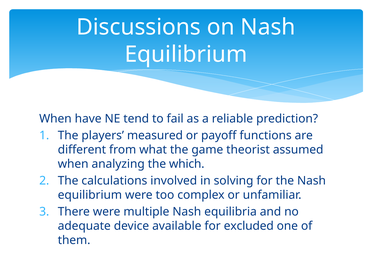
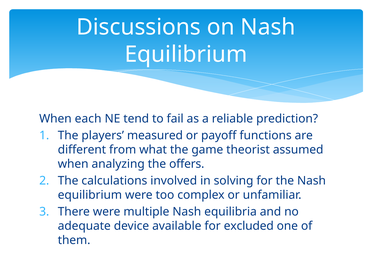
have: have -> each
which: which -> offers
